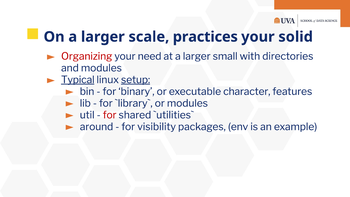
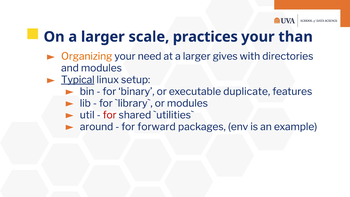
solid: solid -> than
Organizing colour: red -> orange
small: small -> gives
setup underline: present -> none
character: character -> duplicate
visibility: visibility -> forward
